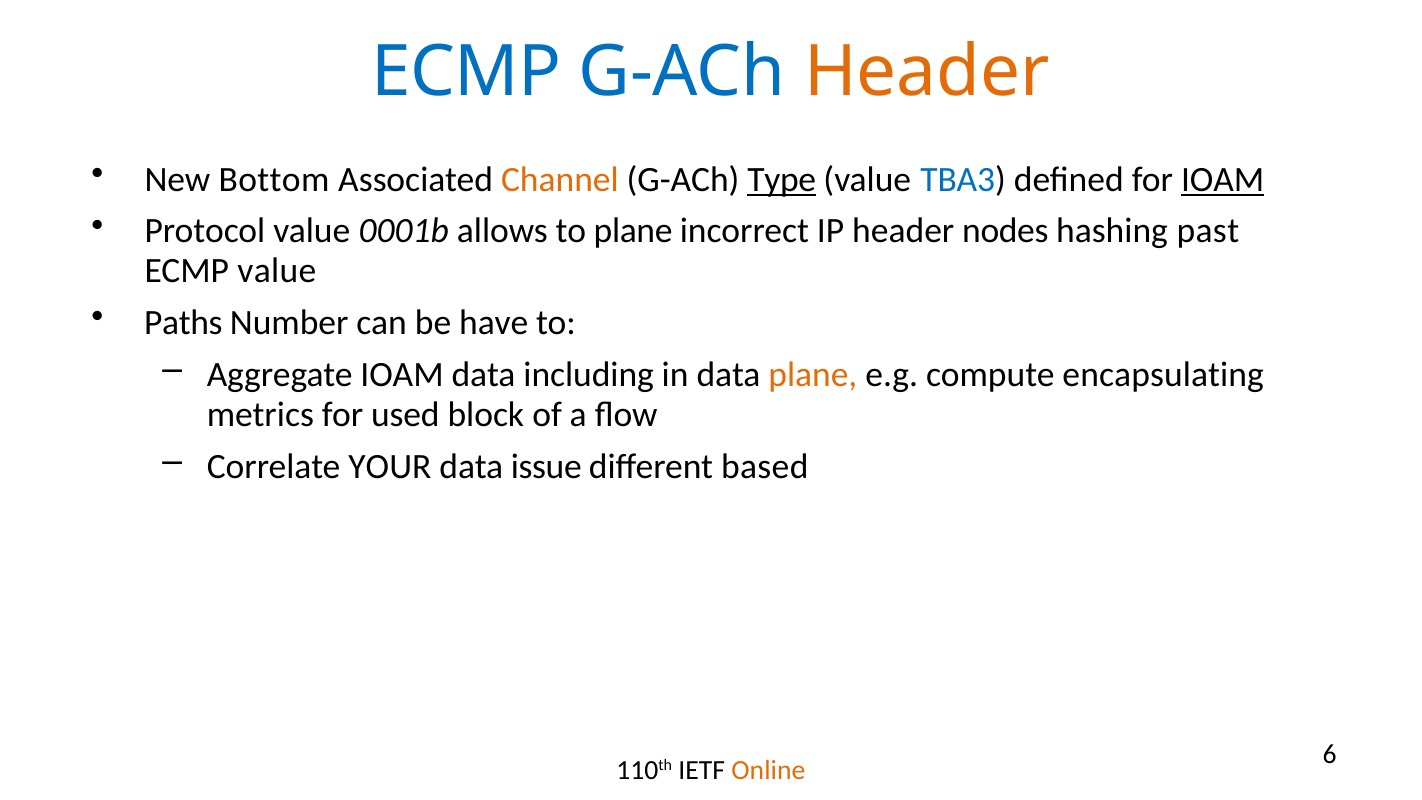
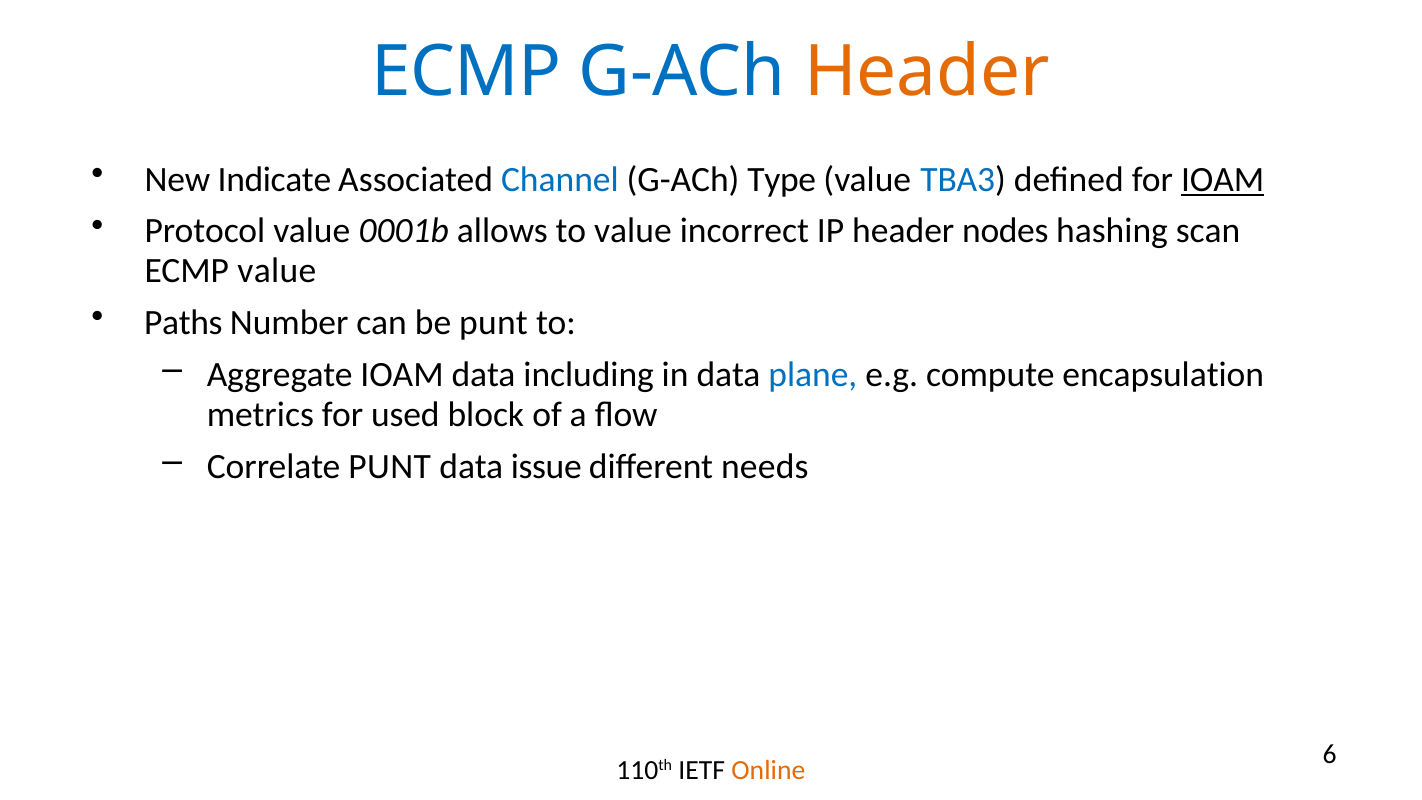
Bottom: Bottom -> Indicate
Channel colour: orange -> blue
Type underline: present -> none
to plane: plane -> value
past: past -> scan
be have: have -> punt
plane at (813, 375) colour: orange -> blue
encapsulating: encapsulating -> encapsulation
Correlate YOUR: YOUR -> PUNT
based: based -> needs
